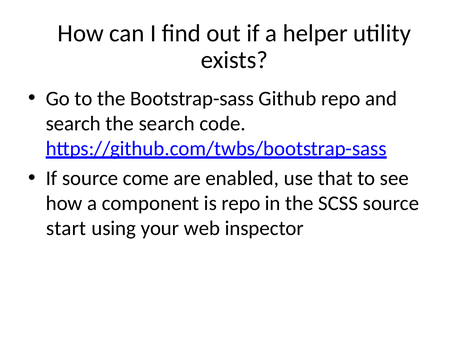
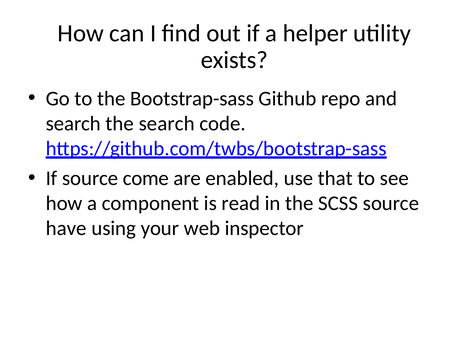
is repo: repo -> read
start: start -> have
